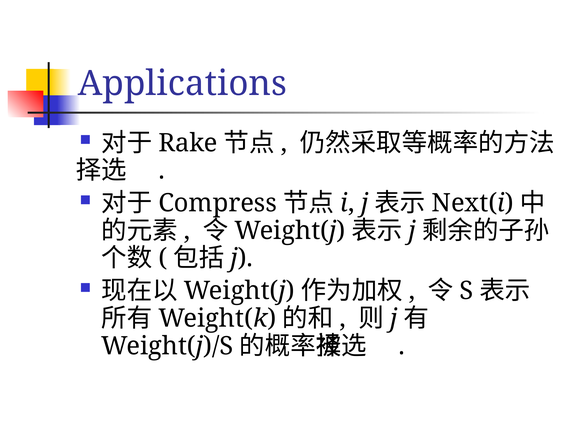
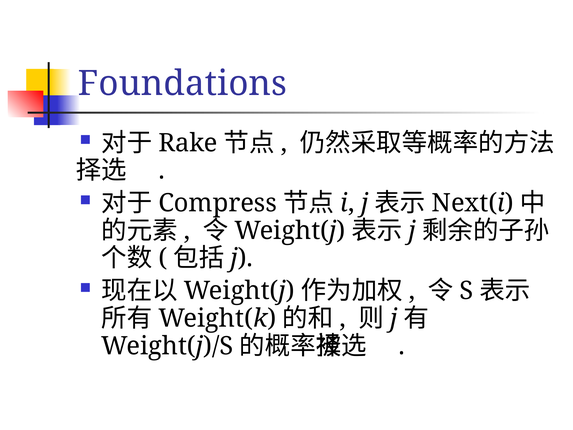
Applications: Applications -> Foundations
